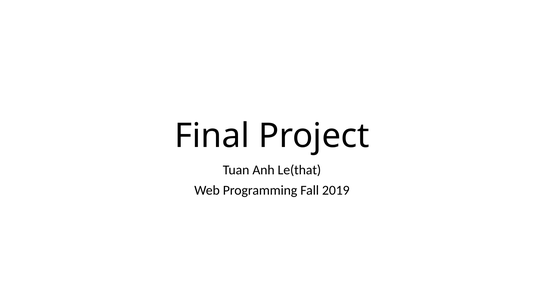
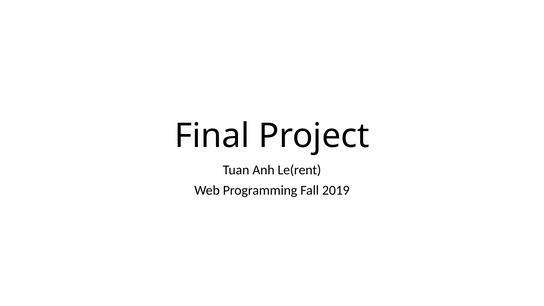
Le(that: Le(that -> Le(rent
